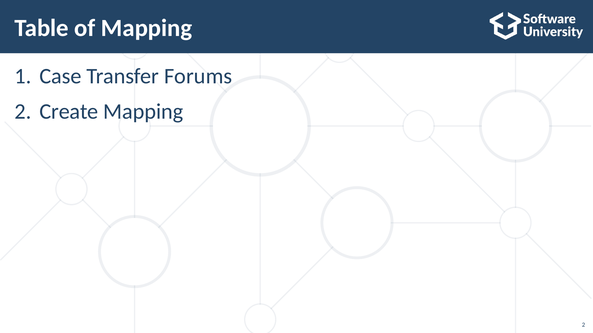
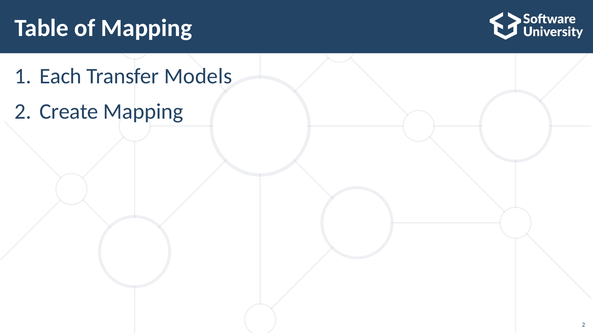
Case: Case -> Each
Forums: Forums -> Models
